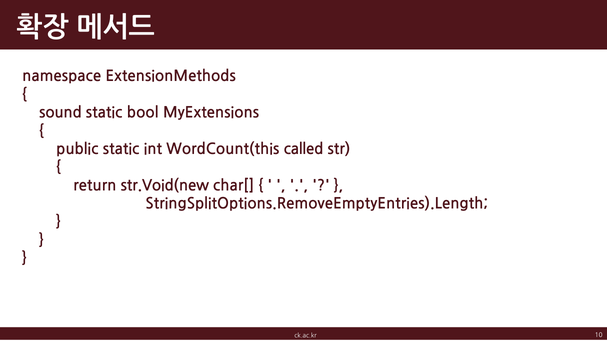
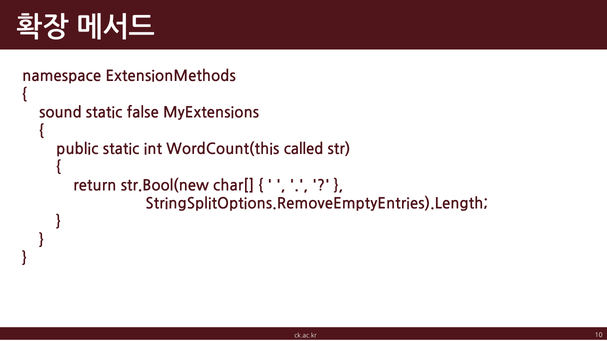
bool: bool -> false
str.Void(new: str.Void(new -> str.Bool(new
